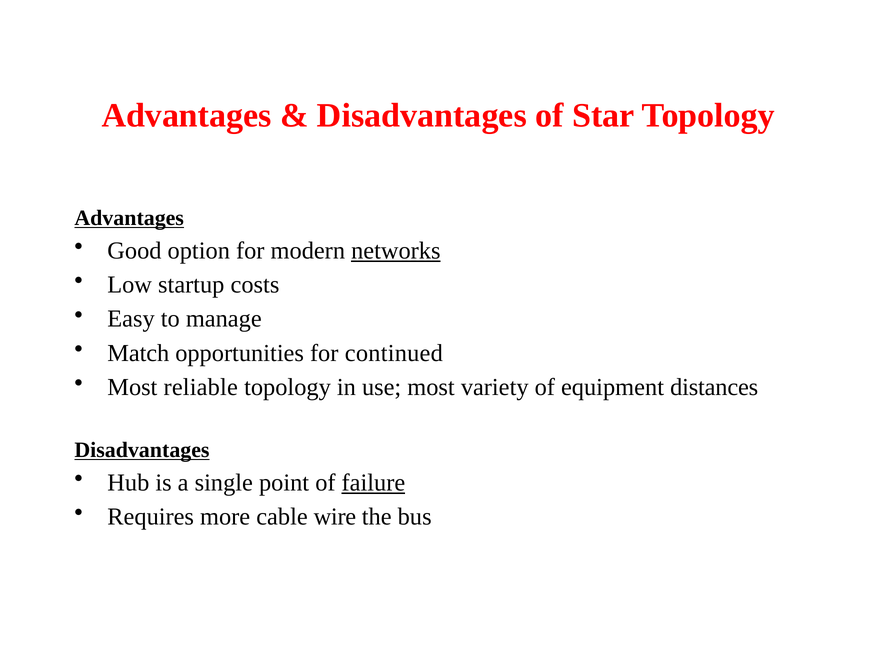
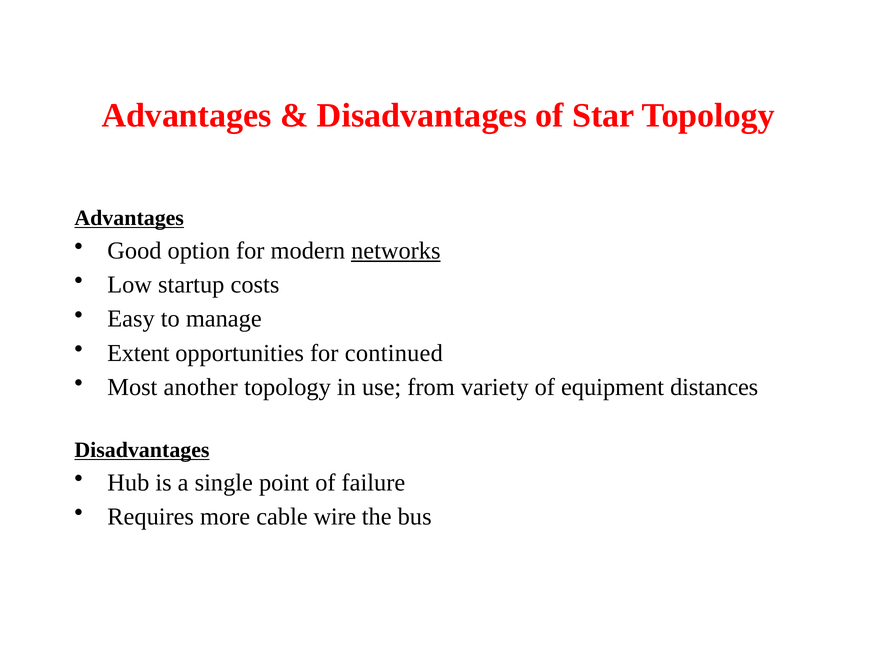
Match: Match -> Extent
reliable: reliable -> another
use most: most -> from
failure underline: present -> none
